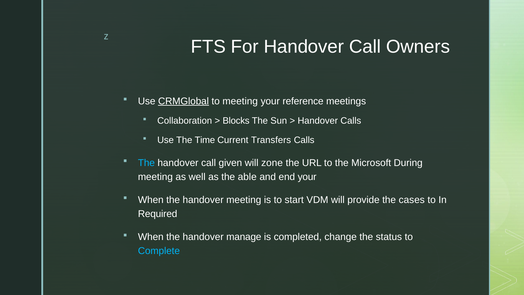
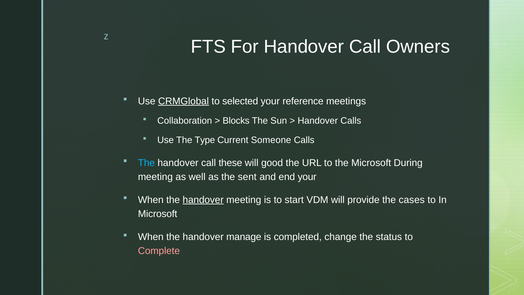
to meeting: meeting -> selected
Time: Time -> Type
Transfers: Transfers -> Someone
given: given -> these
zone: zone -> good
able: able -> sent
handover at (203, 200) underline: none -> present
Required at (158, 214): Required -> Microsoft
Complete colour: light blue -> pink
